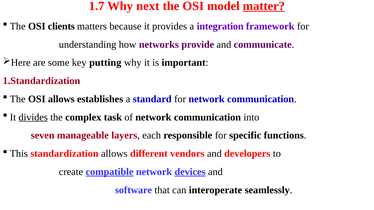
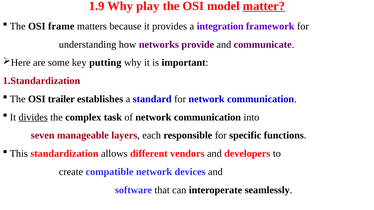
1.7: 1.7 -> 1.9
next: next -> play
clients: clients -> frame
OSI allows: allows -> trailer
compatible underline: present -> none
devices underline: present -> none
